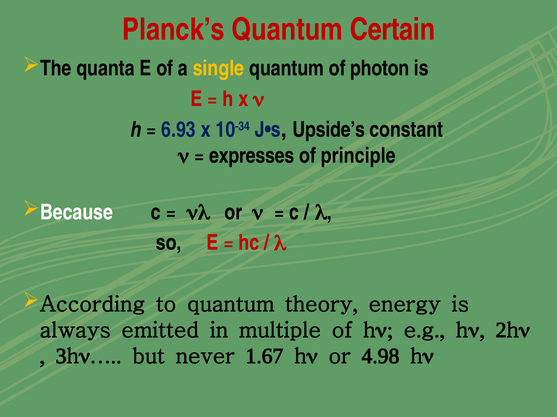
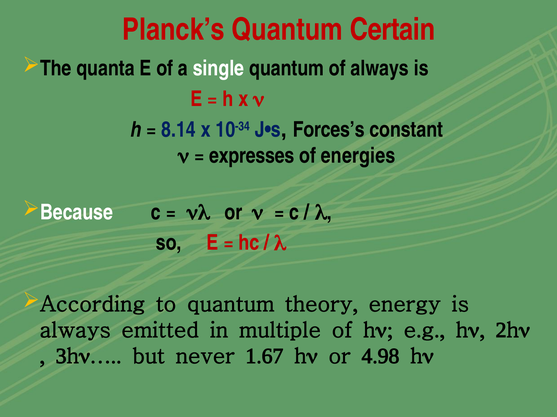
single colour: yellow -> white
of photon: photon -> always
6.93: 6.93 -> 8.14
Upside’s: Upside’s -> Forces’s
principle: principle -> energies
